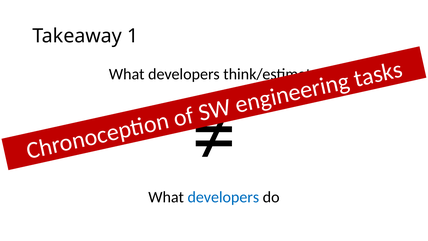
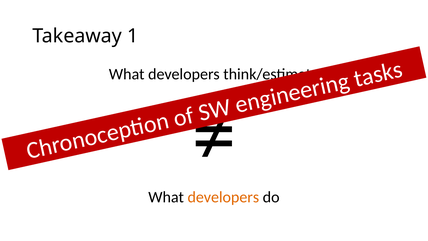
developers at (223, 197) colour: blue -> orange
